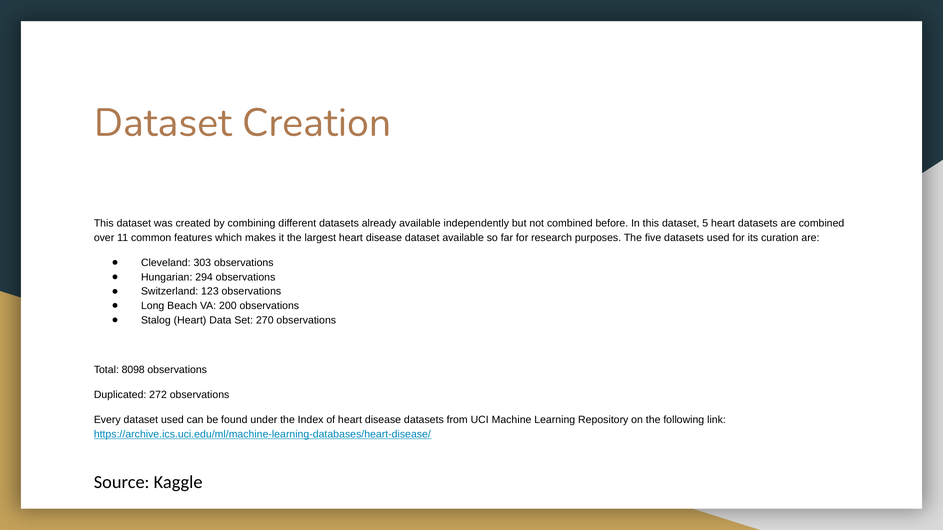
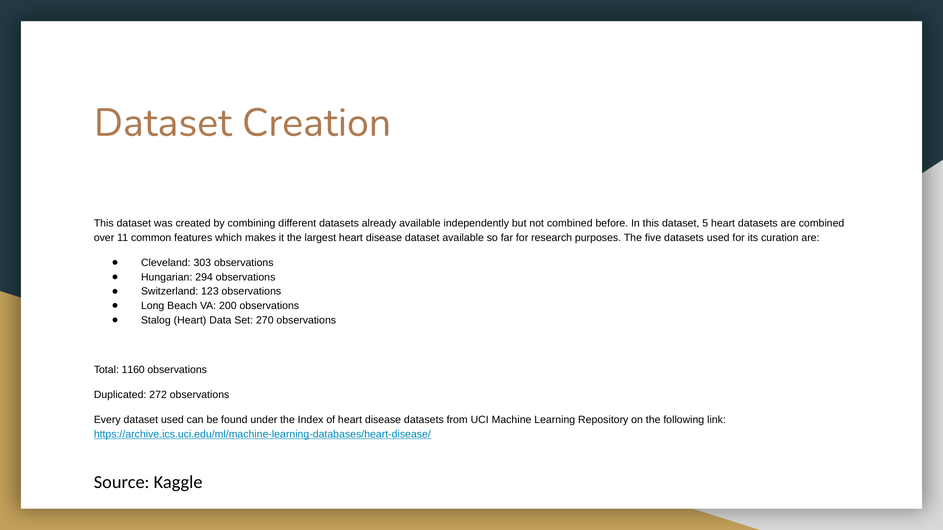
8098: 8098 -> 1160
